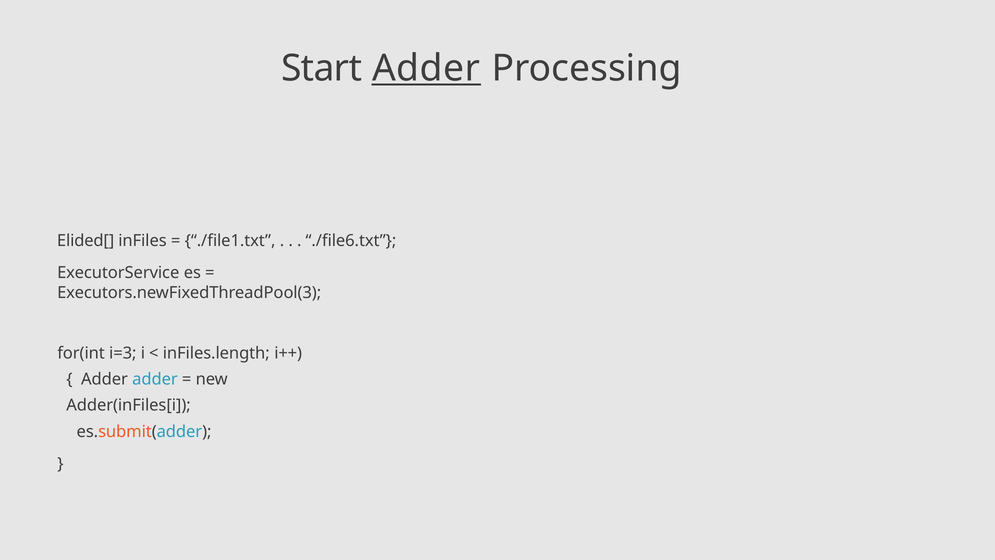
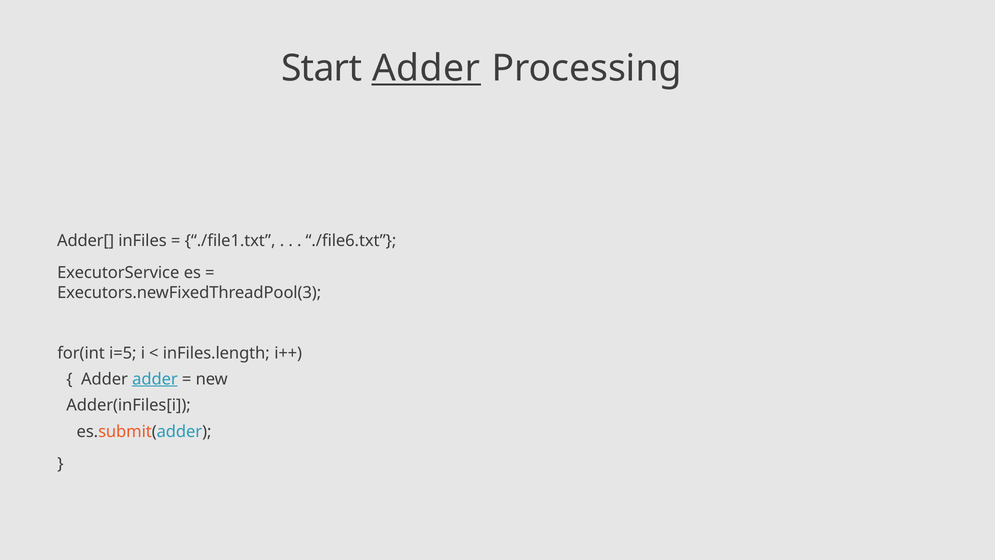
Elided[: Elided[ -> Adder[
i=3: i=3 -> i=5
adder at (155, 379) underline: none -> present
